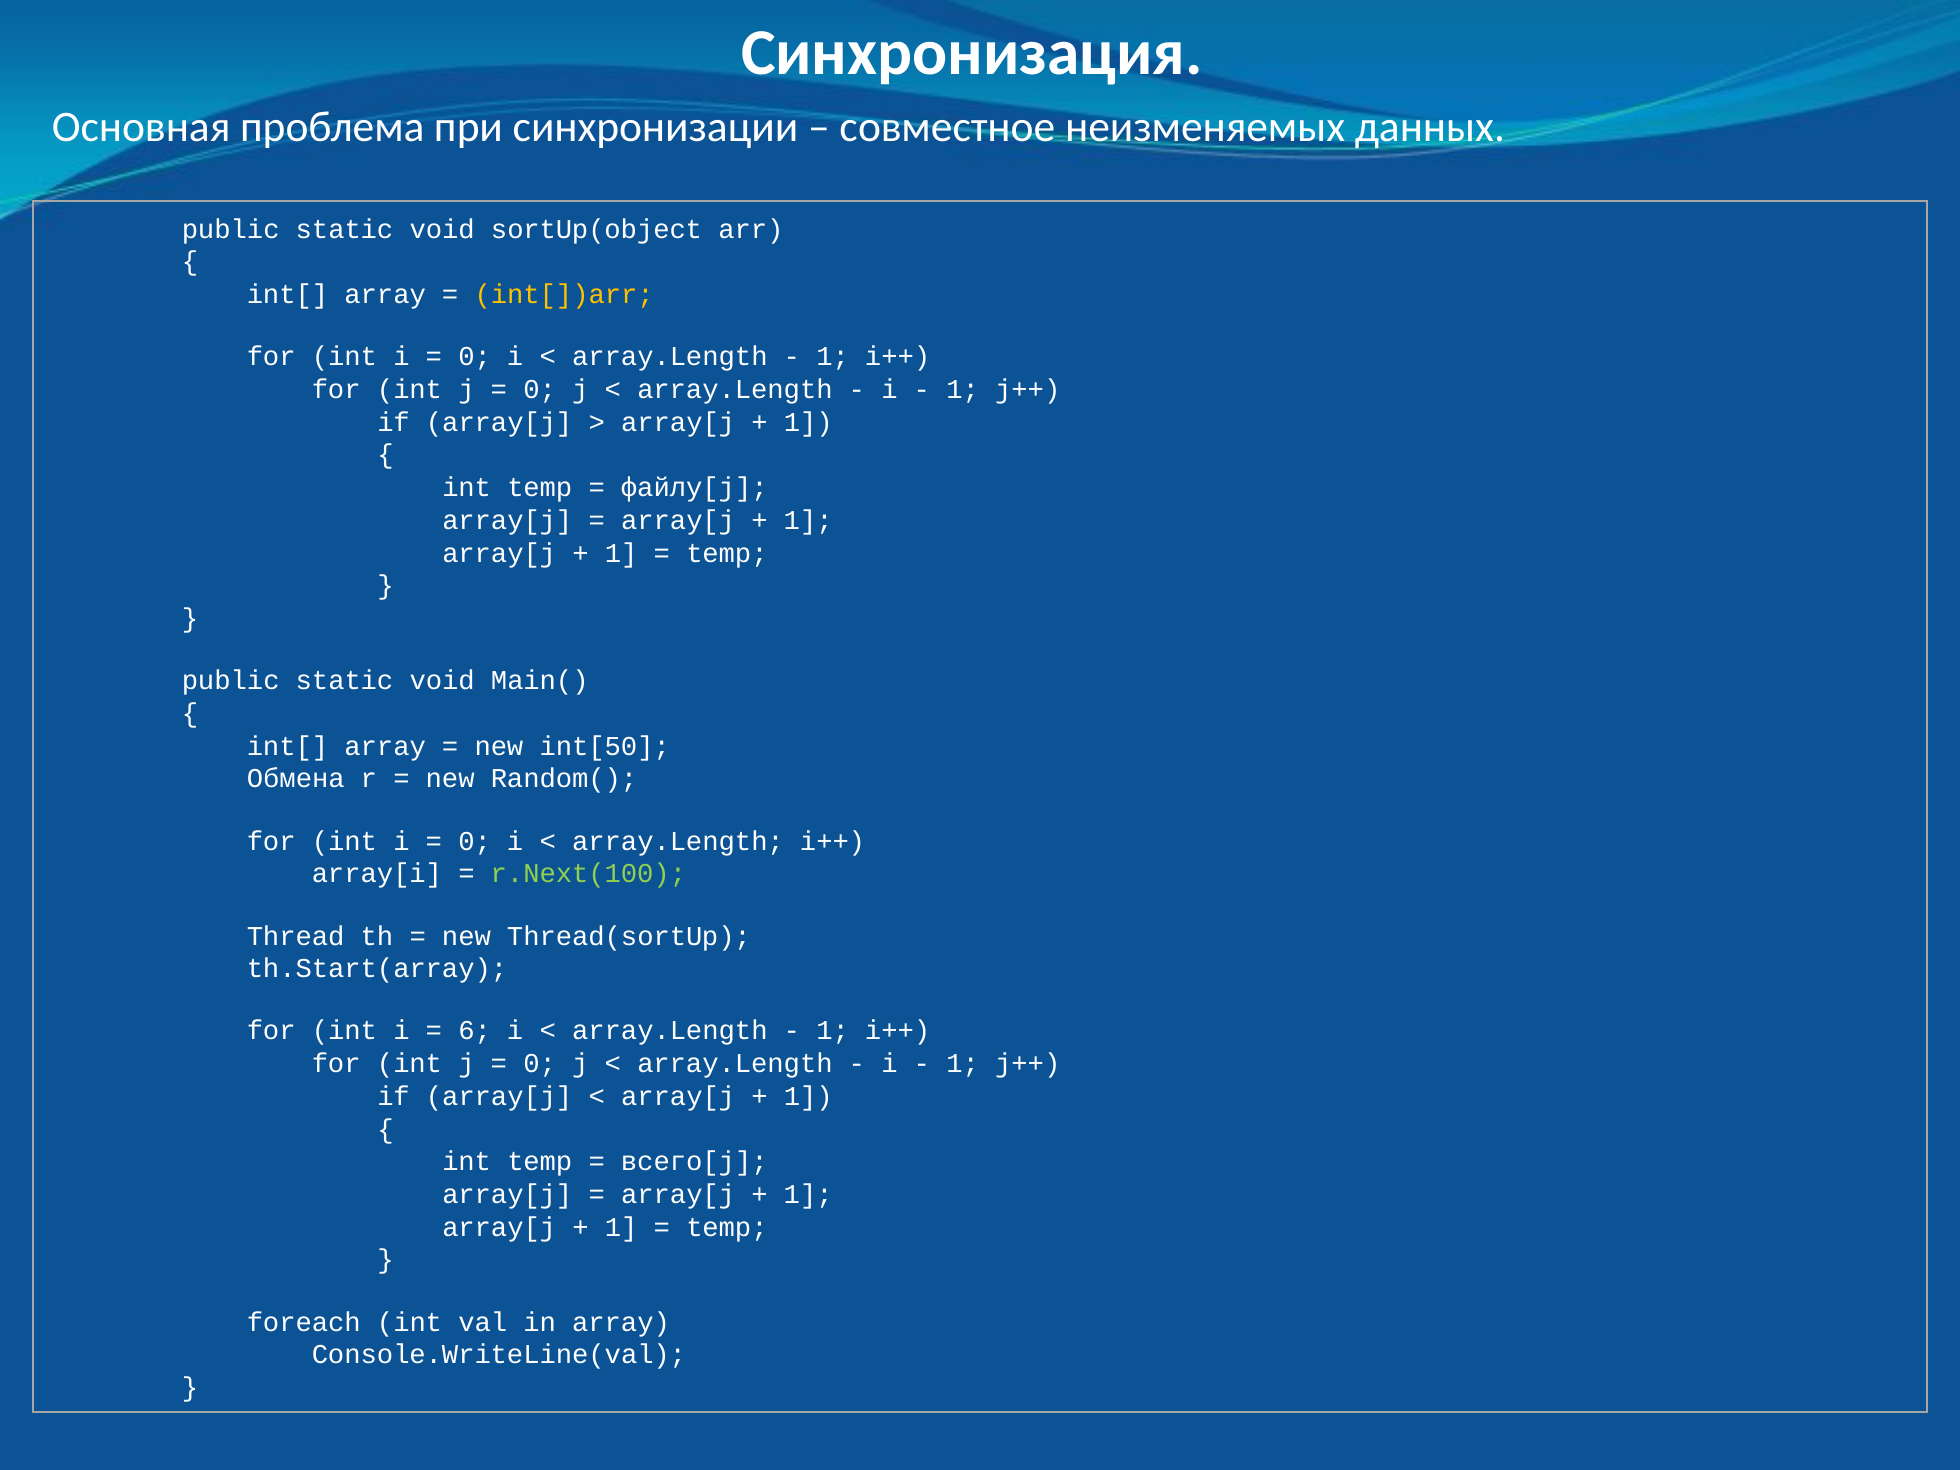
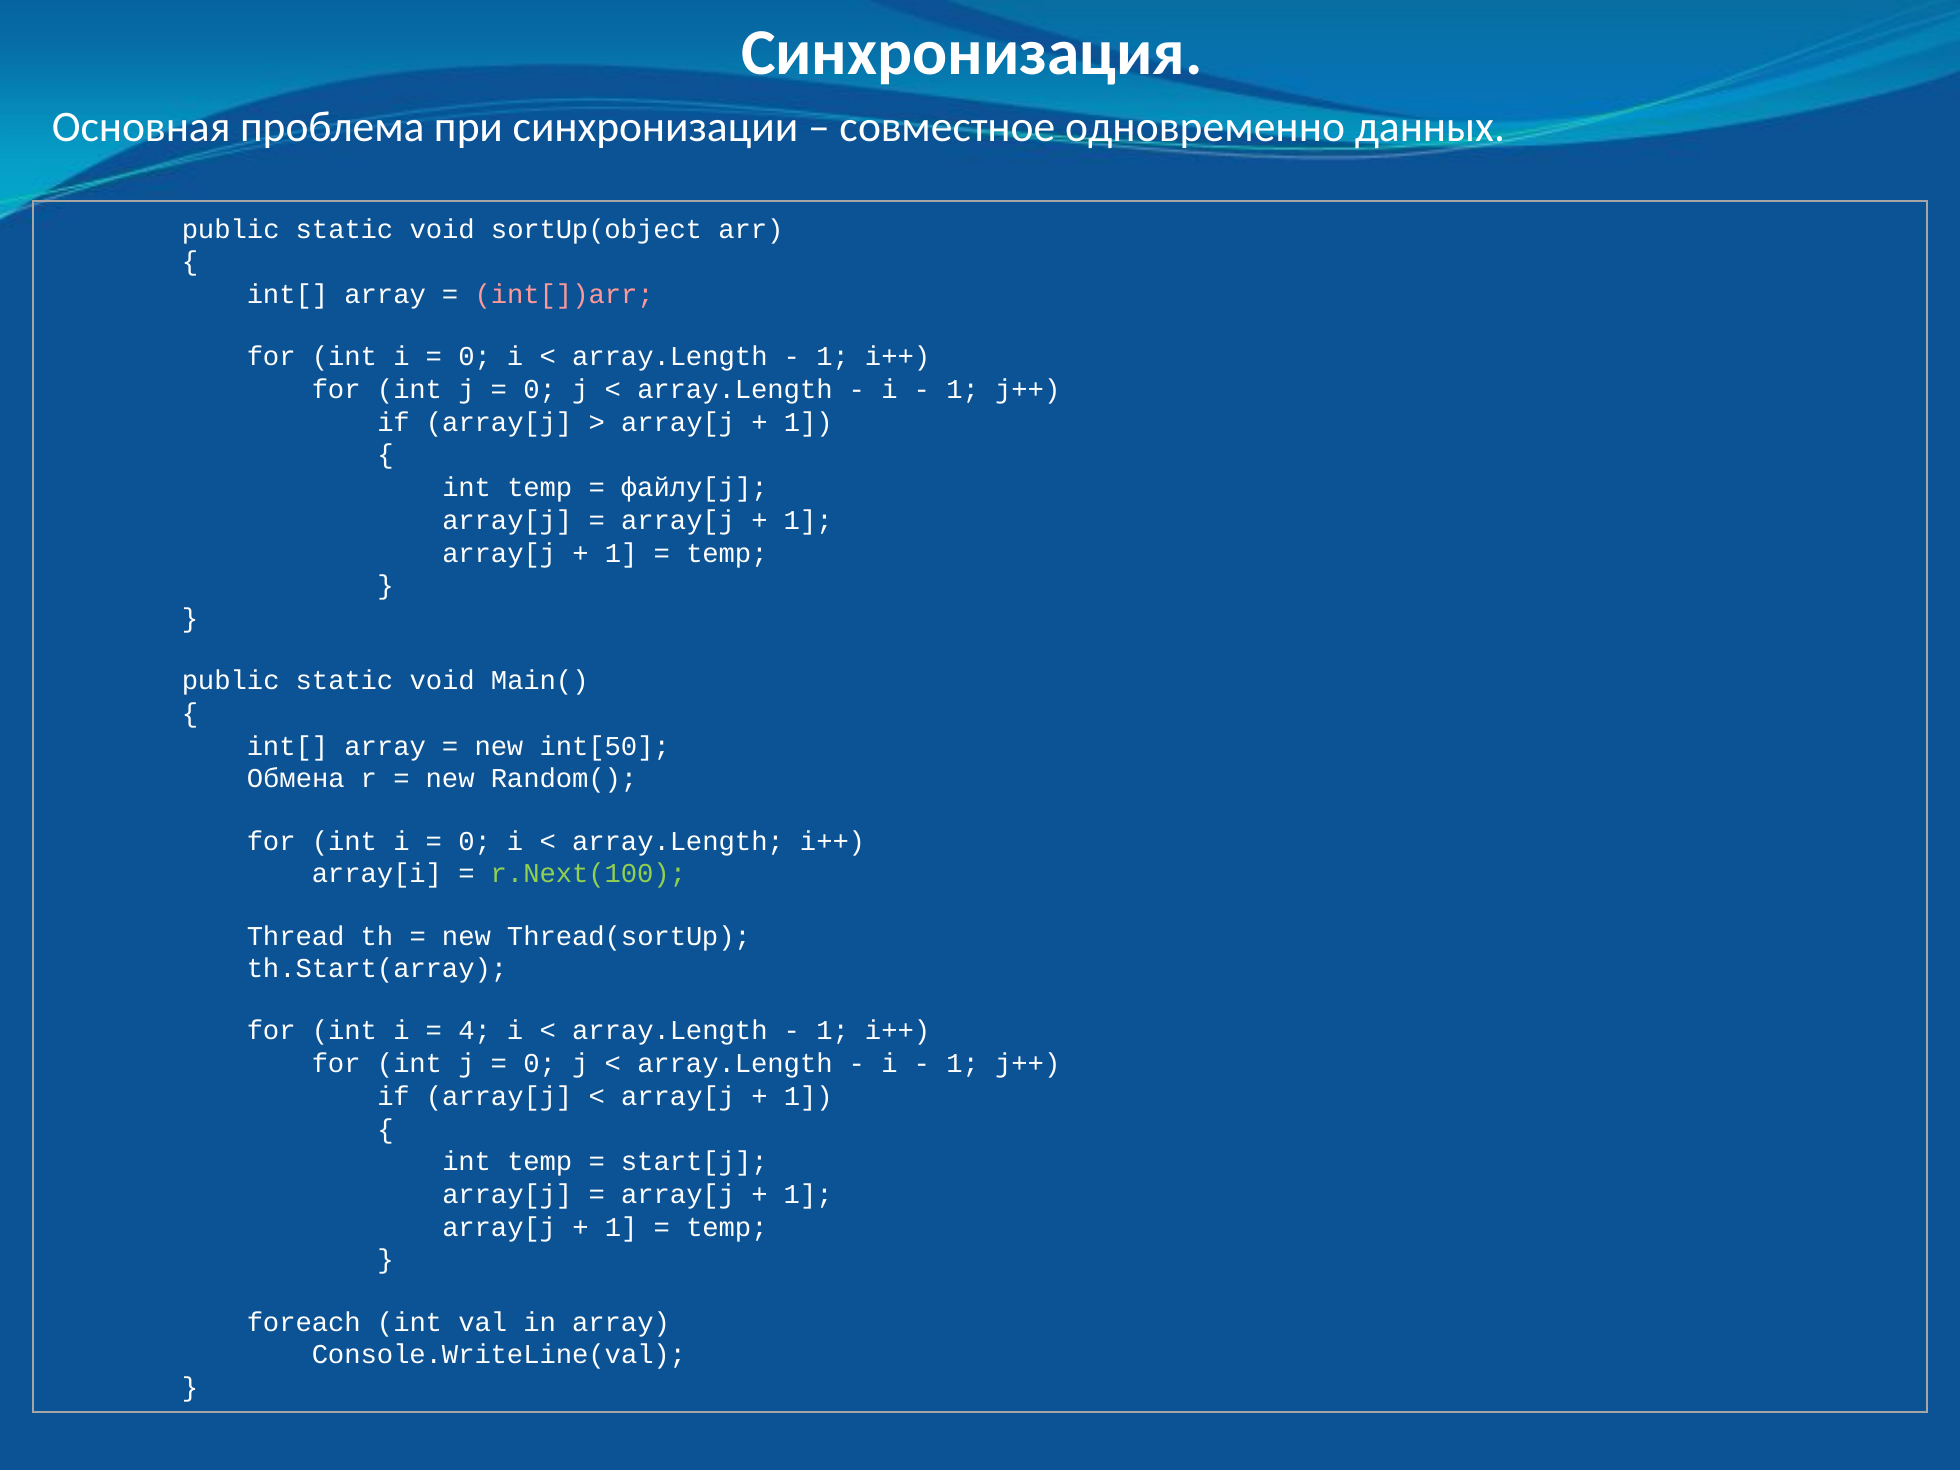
неизменяемых: неизменяемых -> одновременно
int[])arr colour: yellow -> pink
6: 6 -> 4
всего[j: всего[j -> start[j
